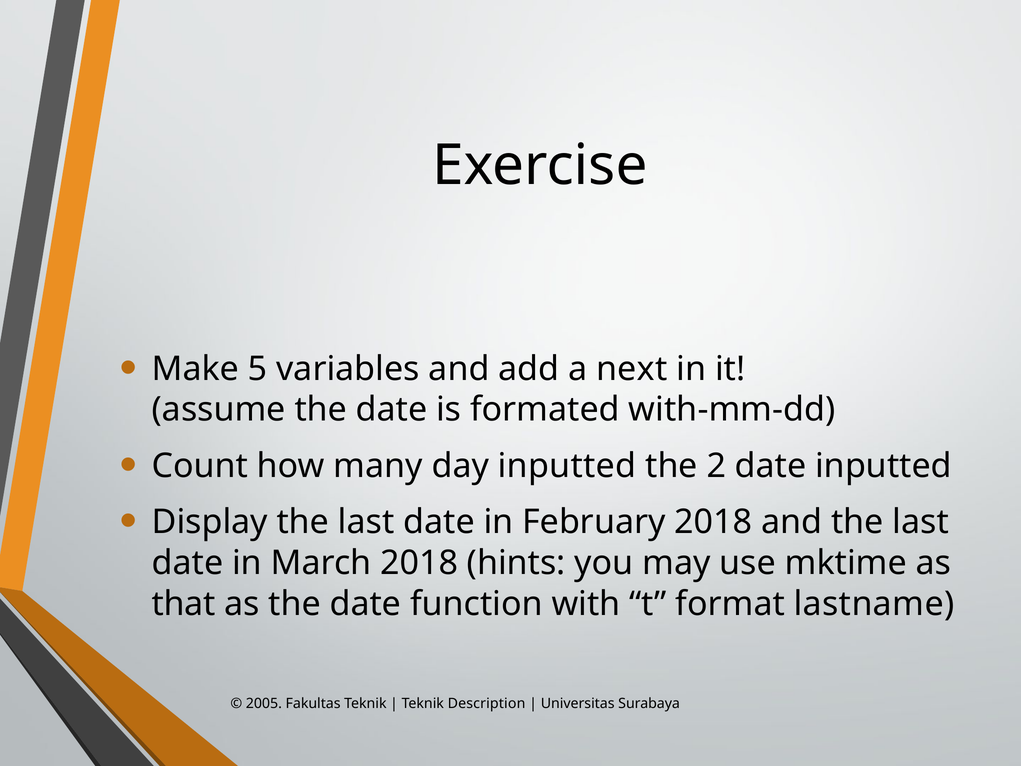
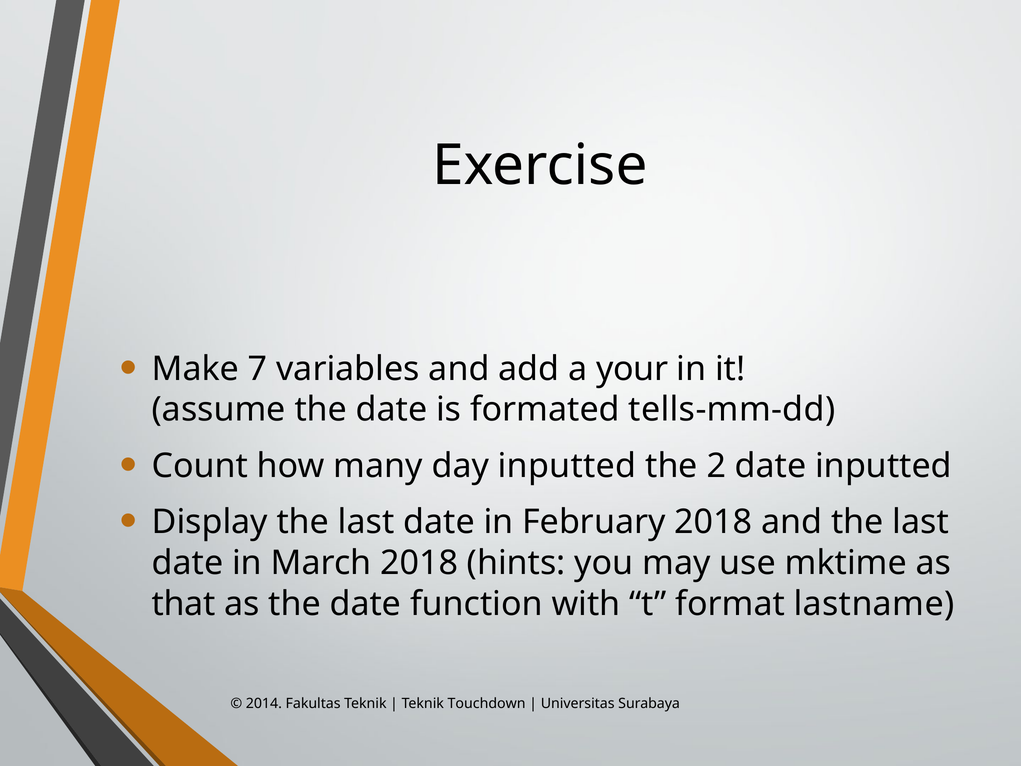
5: 5 -> 7
next: next -> your
with-mm-dd: with-mm-dd -> tells-mm-dd
2005: 2005 -> 2014
Description: Description -> Touchdown
